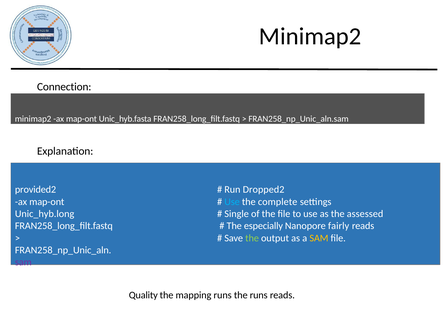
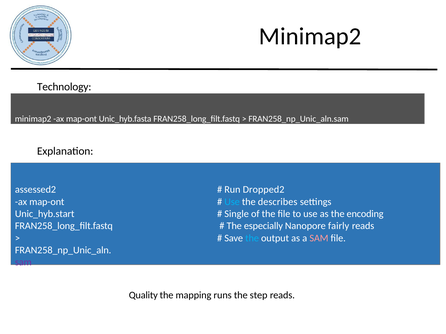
Connection: Connection -> Technology
provided2: provided2 -> assessed2
complete: complete -> describes
Unic_hyb.long: Unic_hyb.long -> Unic_hyb.start
assessed: assessed -> encoding
the at (252, 238) colour: light green -> light blue
SAM at (319, 238) colour: yellow -> pink
the runs: runs -> step
